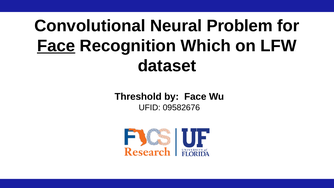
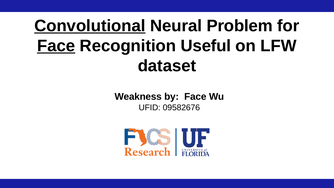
Convolutional underline: none -> present
Which: Which -> Useful
Threshold: Threshold -> Weakness
